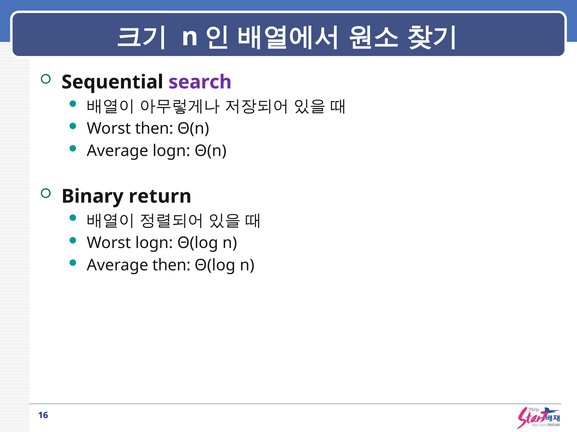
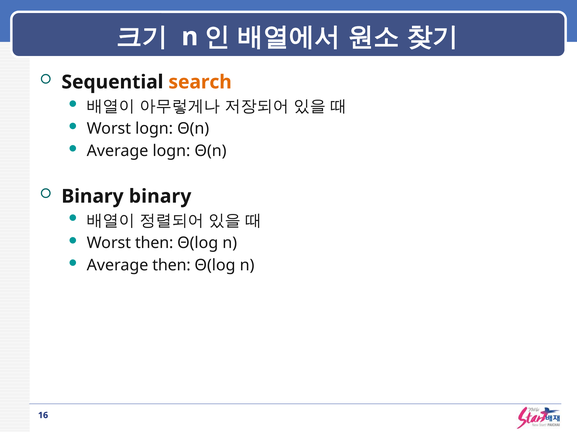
search colour: purple -> orange
Worst then: then -> logn
Binary return: return -> binary
Worst logn: logn -> then
